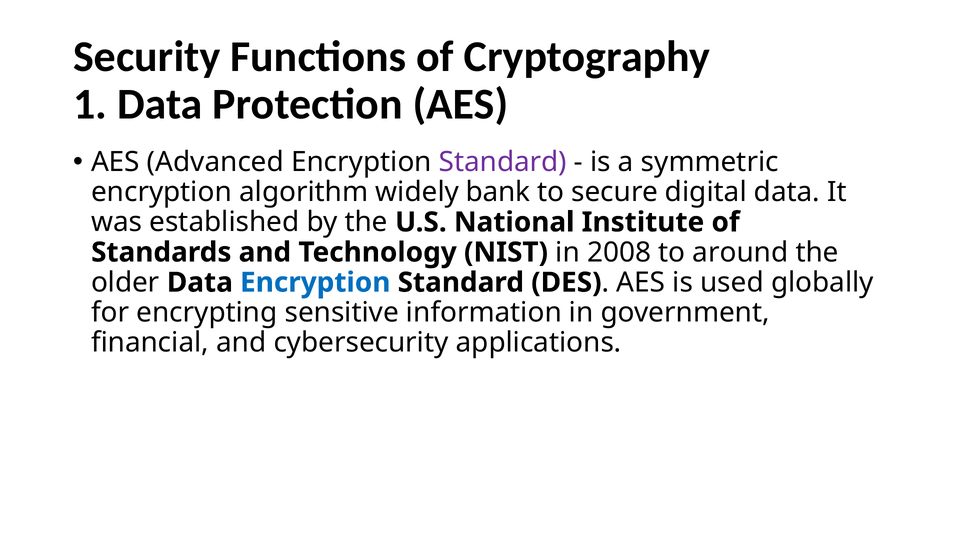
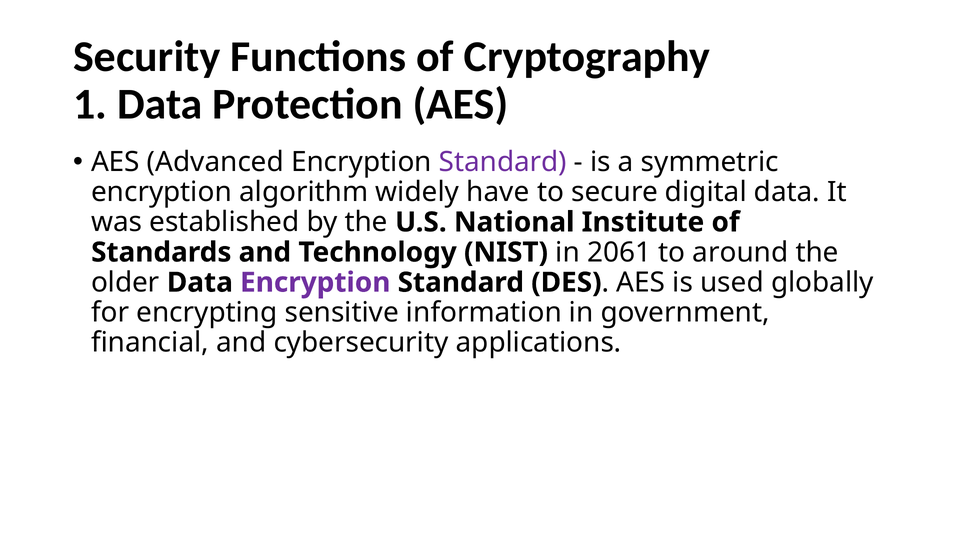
bank: bank -> have
2008: 2008 -> 2061
Encryption at (315, 283) colour: blue -> purple
